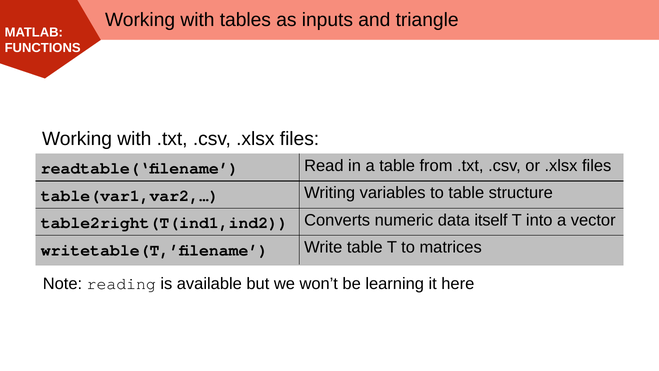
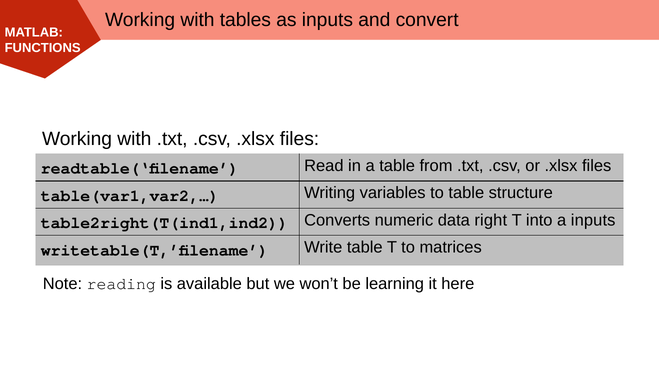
triangle: triangle -> convert
itself: itself -> right
a vector: vector -> inputs
